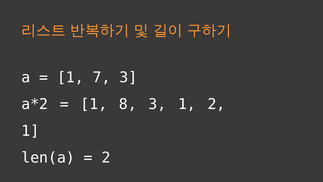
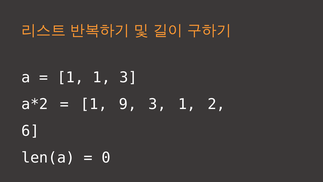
1 7: 7 -> 1
8: 8 -> 9
1 at (30, 131): 1 -> 6
2 at (106, 157): 2 -> 0
